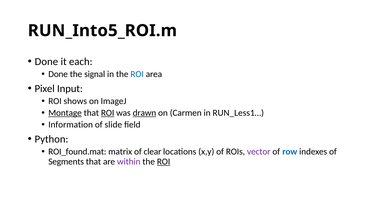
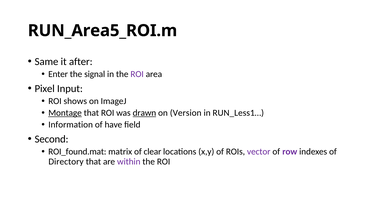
RUN_Into5_ROI.m: RUN_Into5_ROI.m -> RUN_Area5_ROI.m
Done at (46, 62): Done -> Same
each: each -> after
Done at (58, 74): Done -> Enter
ROI at (137, 74) colour: blue -> purple
ROI at (108, 113) underline: present -> none
Carmen: Carmen -> Version
slide: slide -> have
Python: Python -> Second
row colour: blue -> purple
Segments: Segments -> Directory
ROI at (164, 162) underline: present -> none
